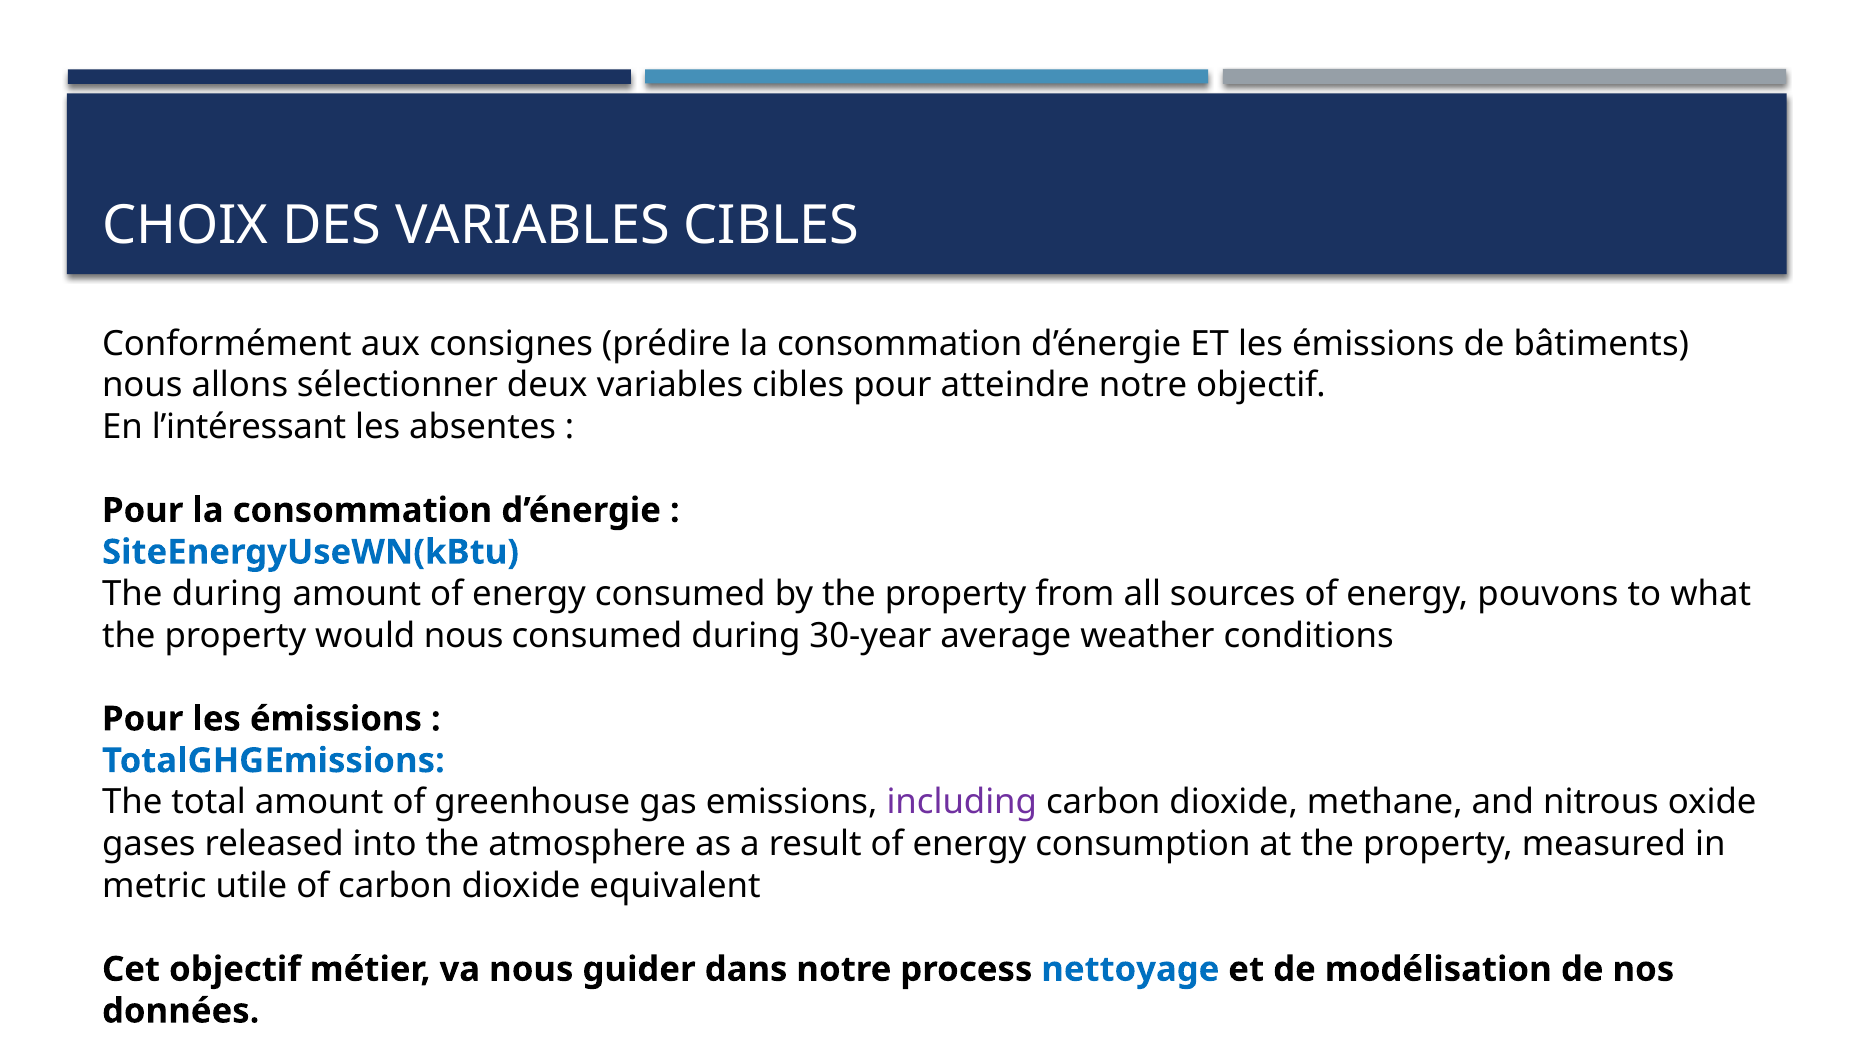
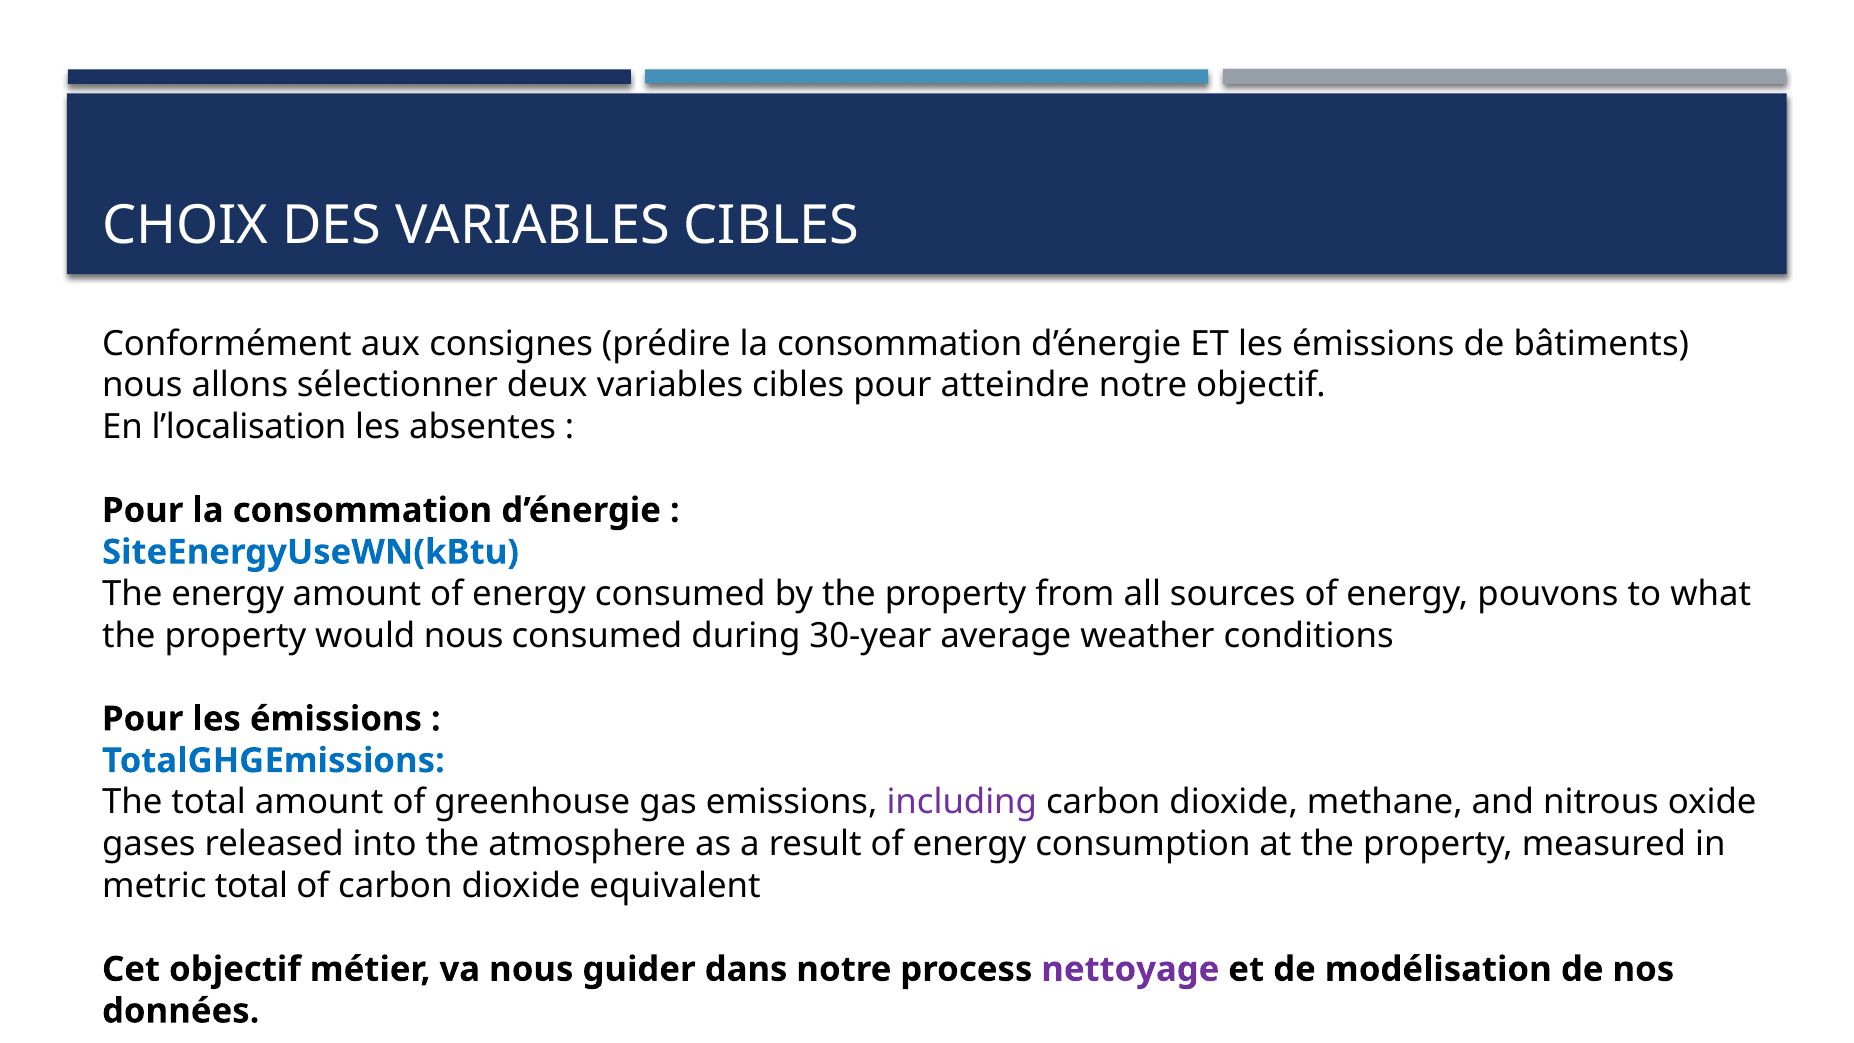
l’intéressant: l’intéressant -> l’localisation
The during: during -> energy
metric utile: utile -> total
nettoyage colour: blue -> purple
